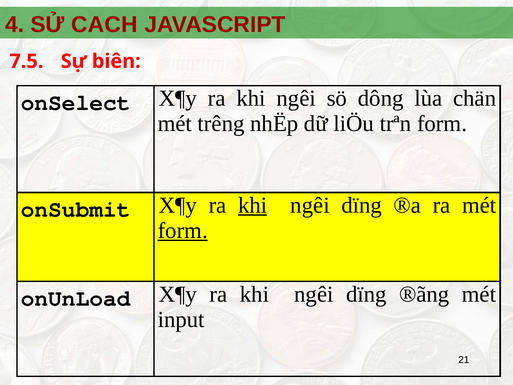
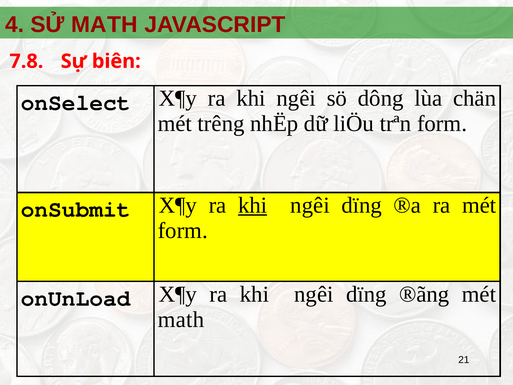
SỬ CACH: CACH -> MATH
7.5: 7.5 -> 7.8
form at (183, 231) underline: present -> none
input at (181, 319): input -> math
